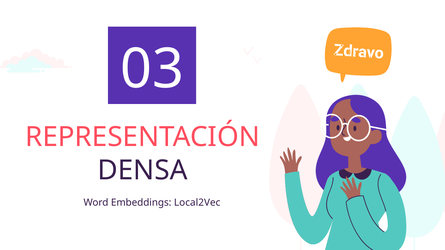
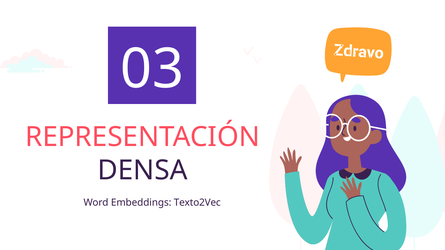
Local2Vec: Local2Vec -> Texto2Vec
